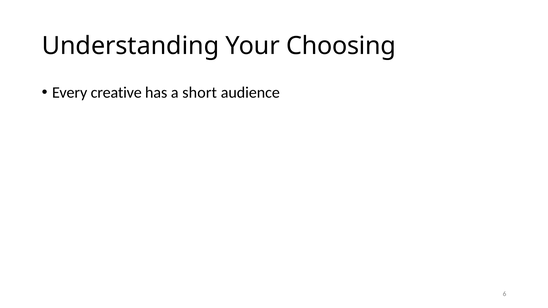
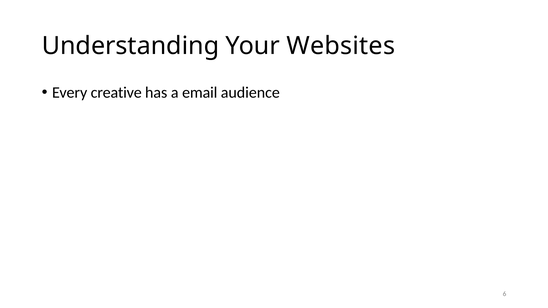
Choosing: Choosing -> Websites
short: short -> email
